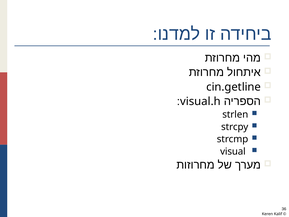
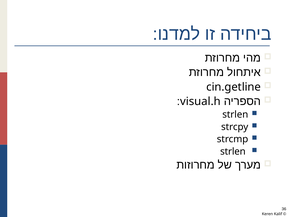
visual at (233, 151): visual -> strlen
